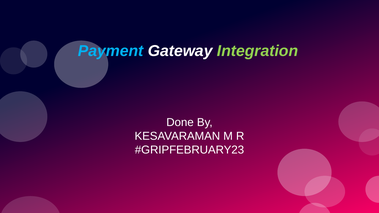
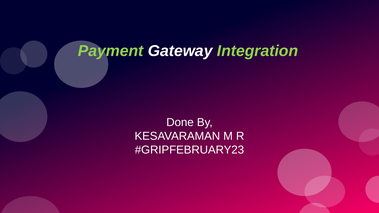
Payment colour: light blue -> light green
